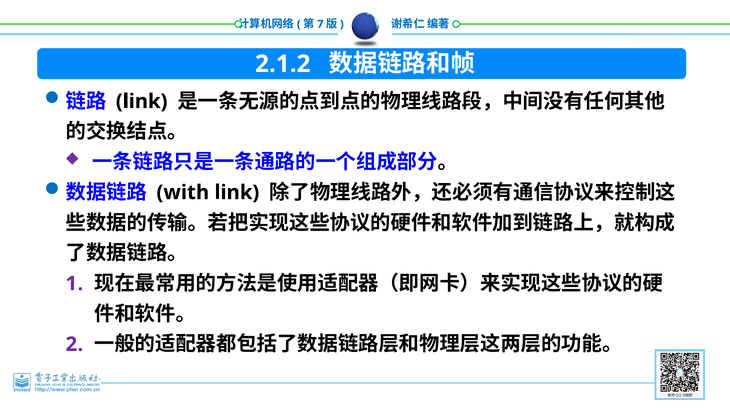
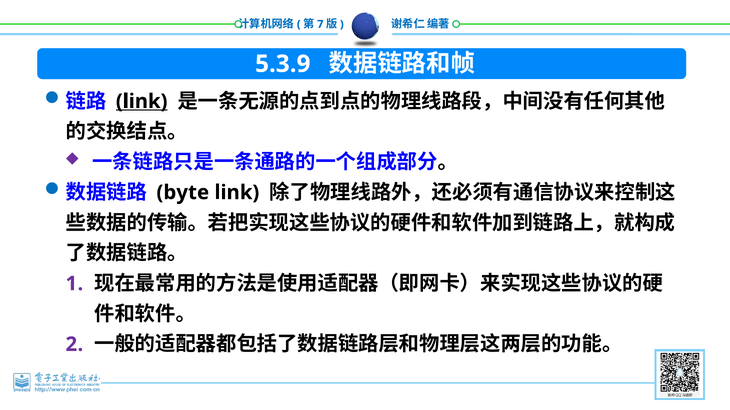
2.1.2: 2.1.2 -> 5.3.9
link at (142, 102) underline: none -> present
with: with -> byte
